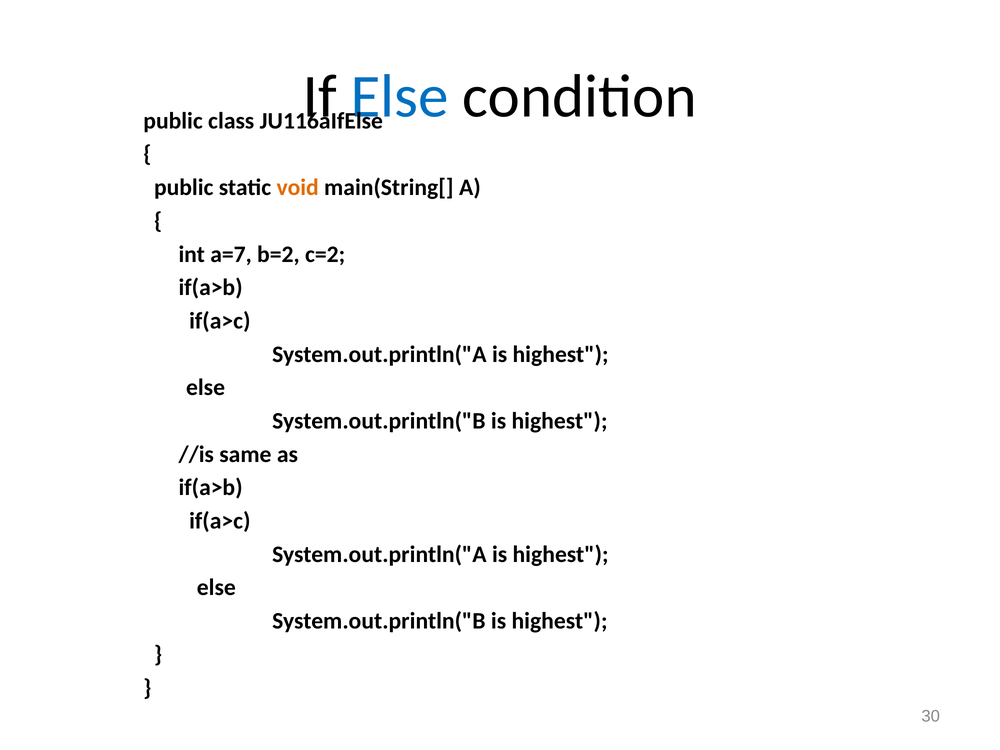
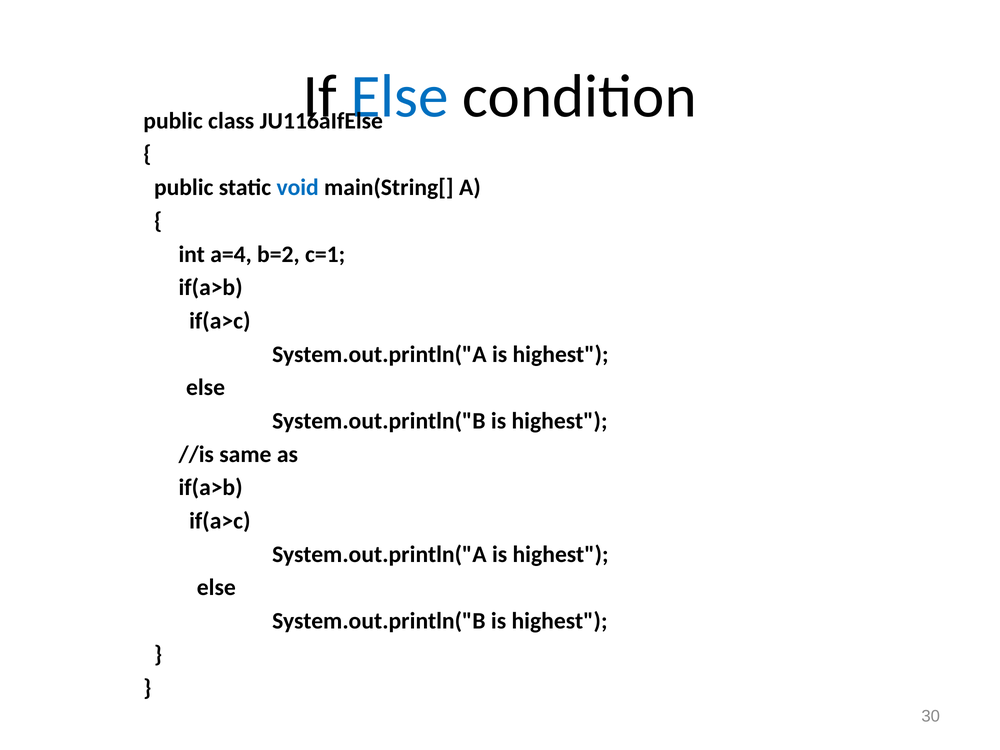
void colour: orange -> blue
a=7: a=7 -> a=4
c=2: c=2 -> c=1
